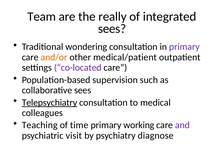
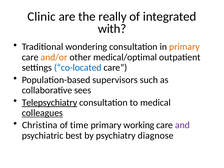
Team: Team -> Clinic
sees at (112, 29): sees -> with
primary at (185, 47) colour: purple -> orange
medical/patient: medical/patient -> medical/optimal
co-located colour: purple -> blue
supervision: supervision -> supervisors
colleagues underline: none -> present
Teaching: Teaching -> Christina
visit: visit -> best
